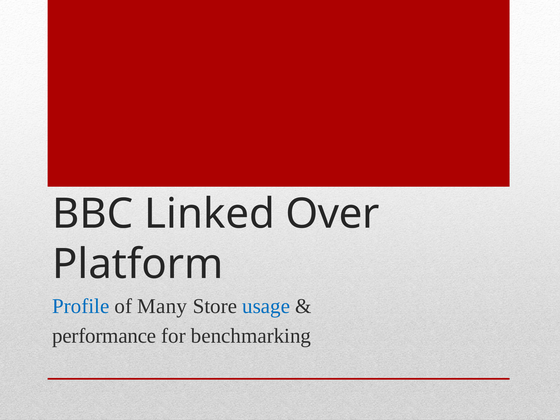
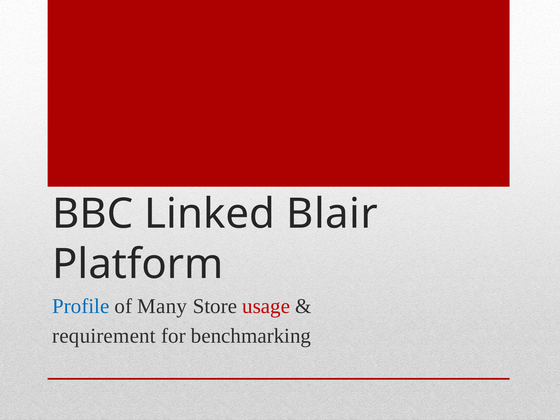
Over: Over -> Blair
usage colour: blue -> red
performance: performance -> requirement
